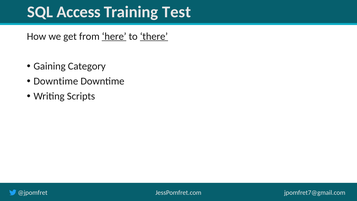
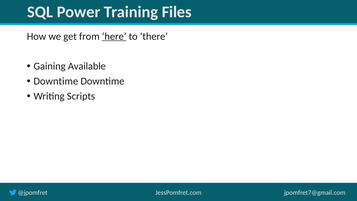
Access: Access -> Power
Test: Test -> Files
there underline: present -> none
Category: Category -> Available
